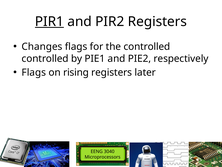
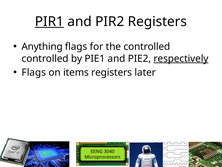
Changes: Changes -> Anything
respectively underline: none -> present
rising: rising -> items
